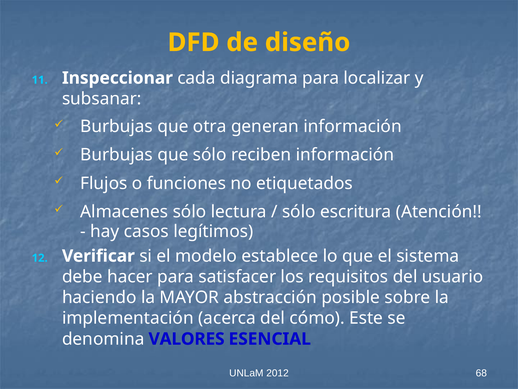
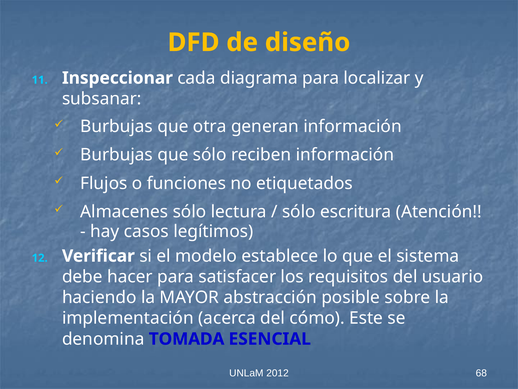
VALORES: VALORES -> TOMADA
